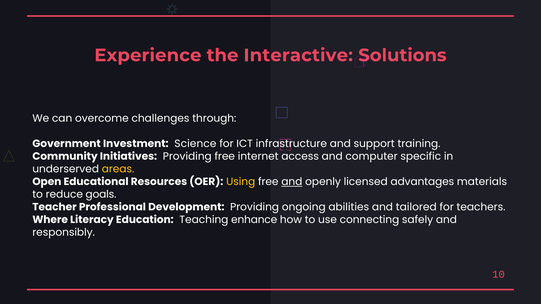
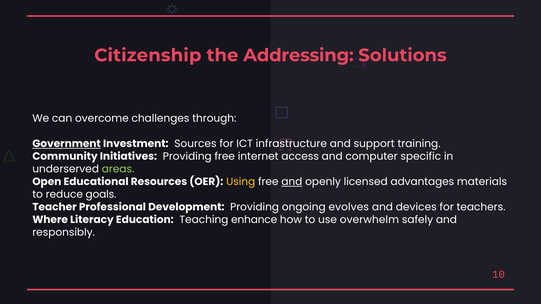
Experience: Experience -> Citizenship
Interactive: Interactive -> Addressing
Government underline: none -> present
Science: Science -> Sources
areas colour: yellow -> light green
abilities: abilities -> evolves
tailored: tailored -> devices
connecting: connecting -> overwhelm
